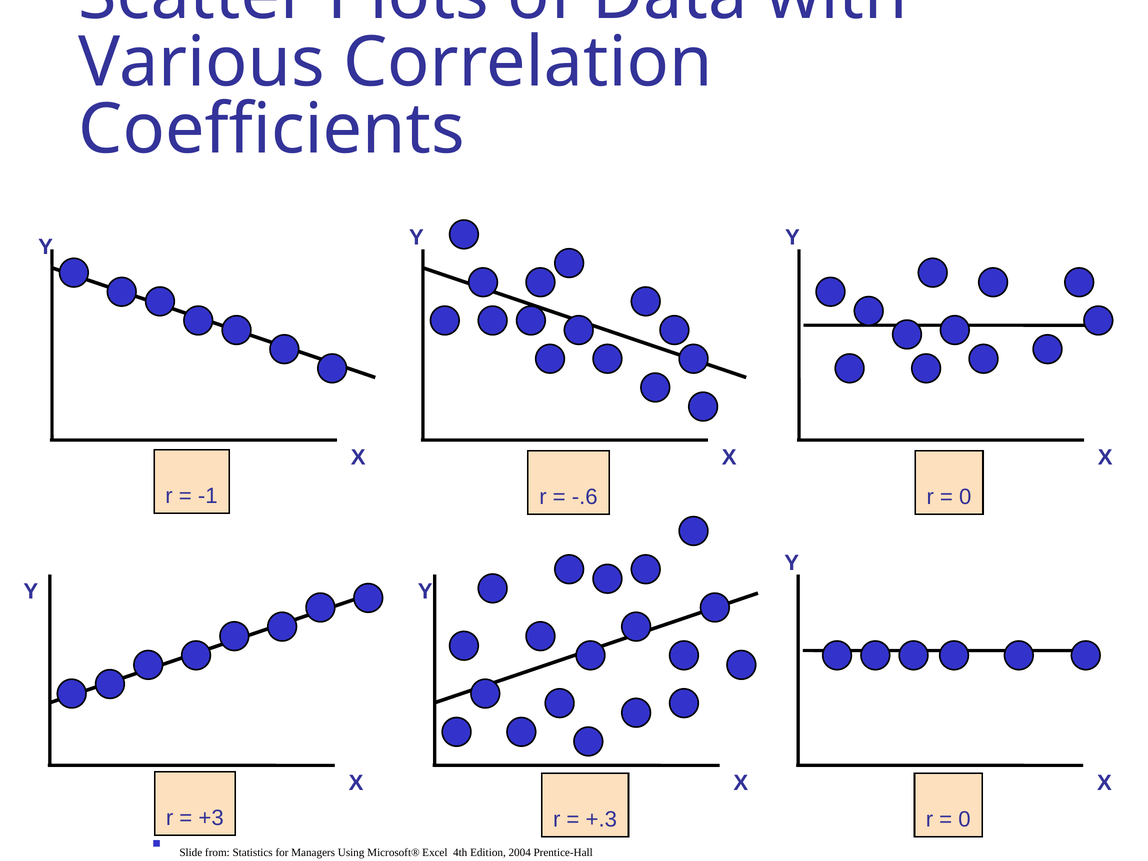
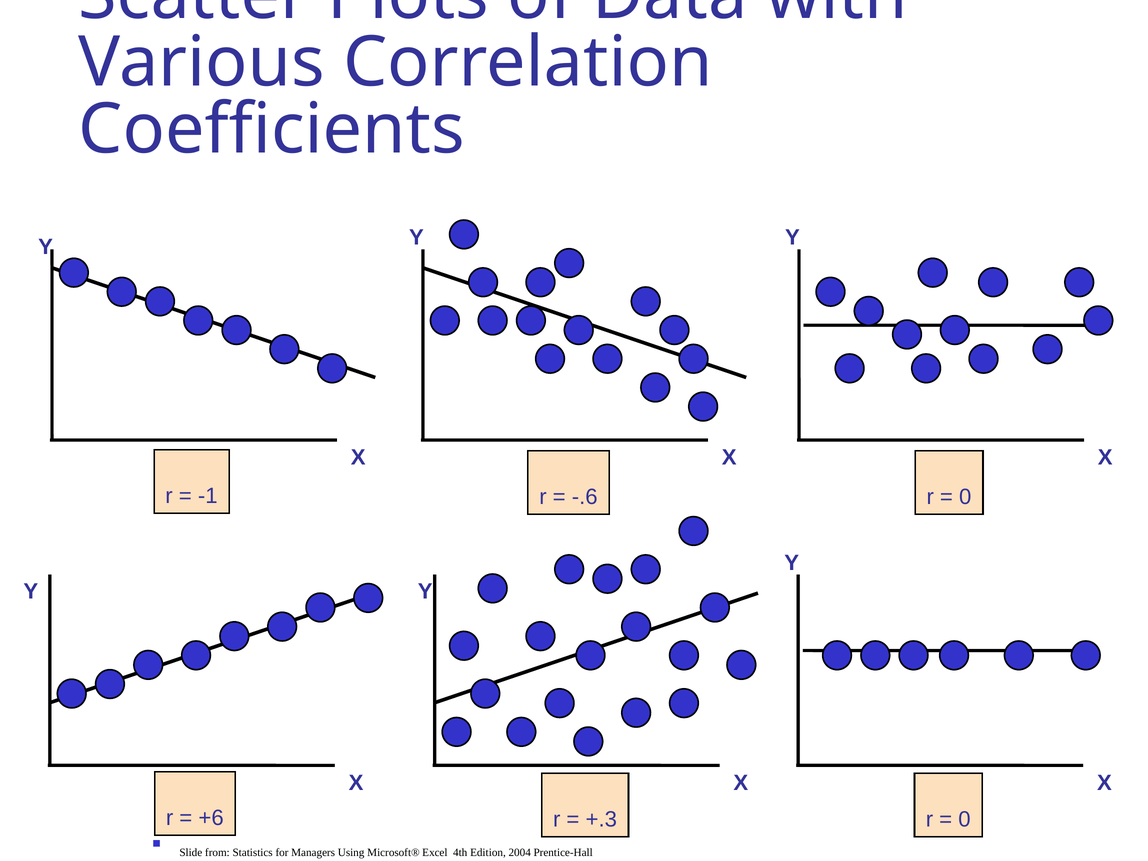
+3: +3 -> +6
